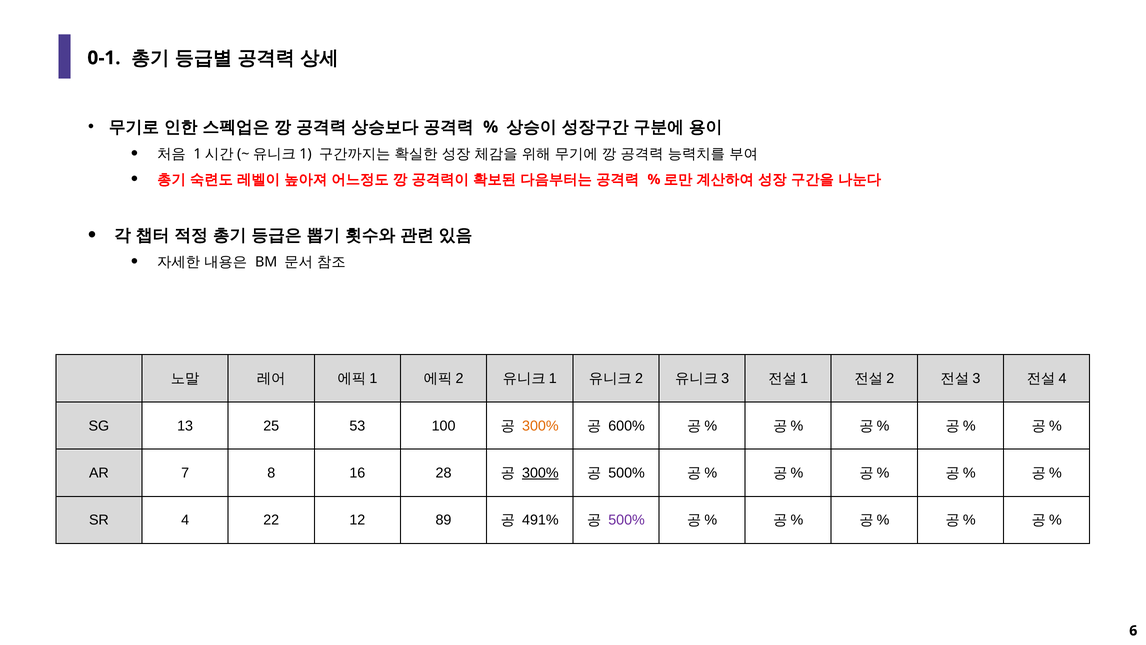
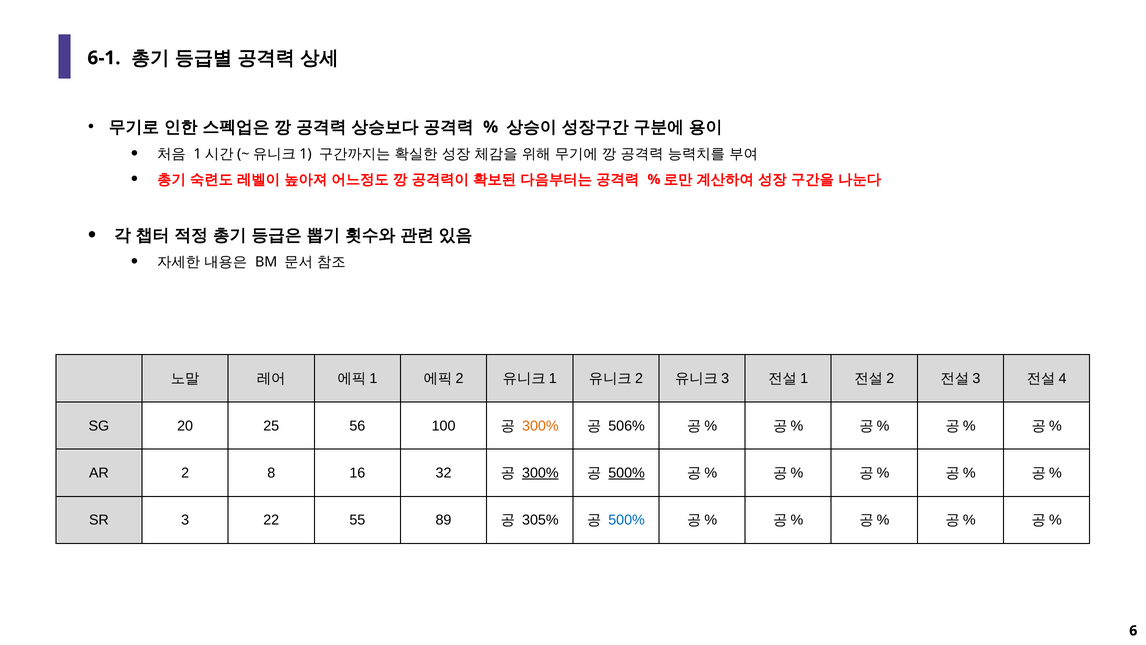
0-1: 0-1 -> 6-1
13: 13 -> 20
53: 53 -> 56
600%: 600% -> 506%
7: 7 -> 2
28: 28 -> 32
500% at (627, 473) underline: none -> present
4: 4 -> 3
12: 12 -> 55
491%: 491% -> 305%
500% at (627, 520) colour: purple -> blue
